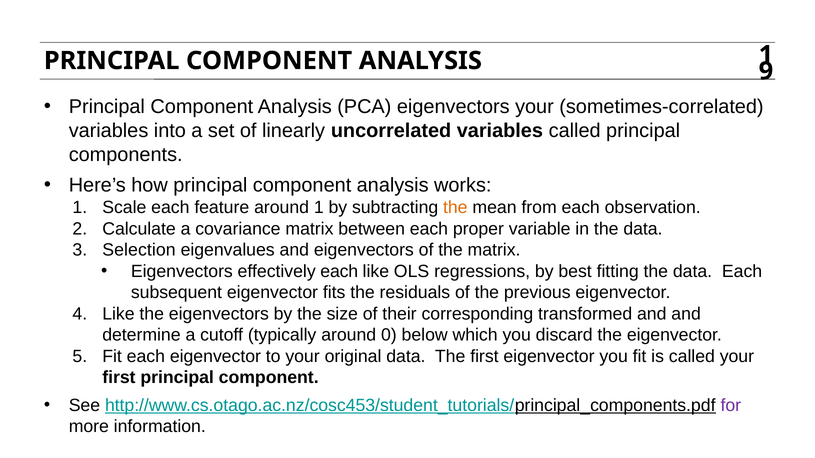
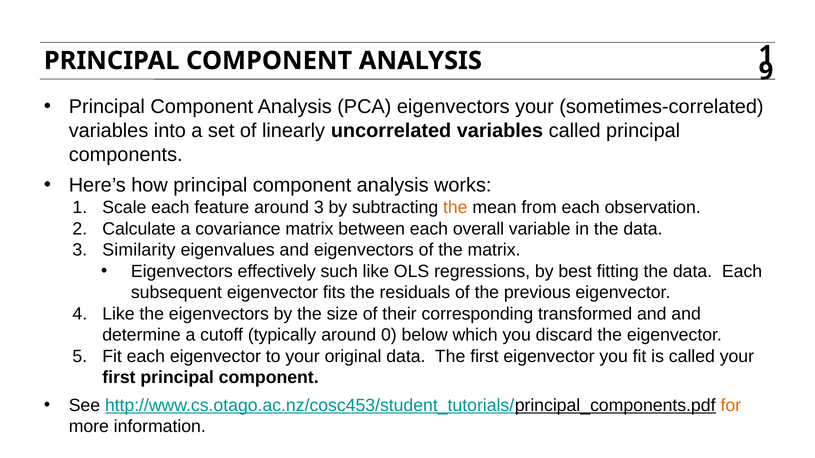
around 1: 1 -> 3
proper: proper -> overall
Selection: Selection -> Similarity
effectively each: each -> such
for colour: purple -> orange
